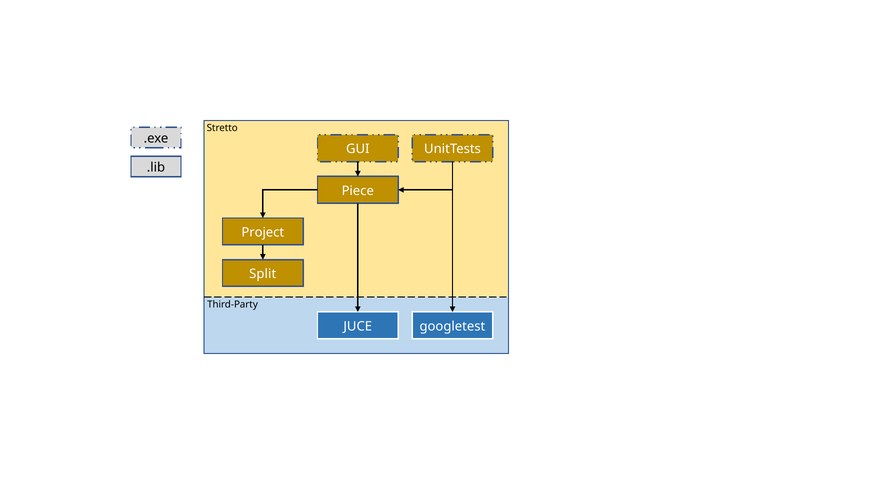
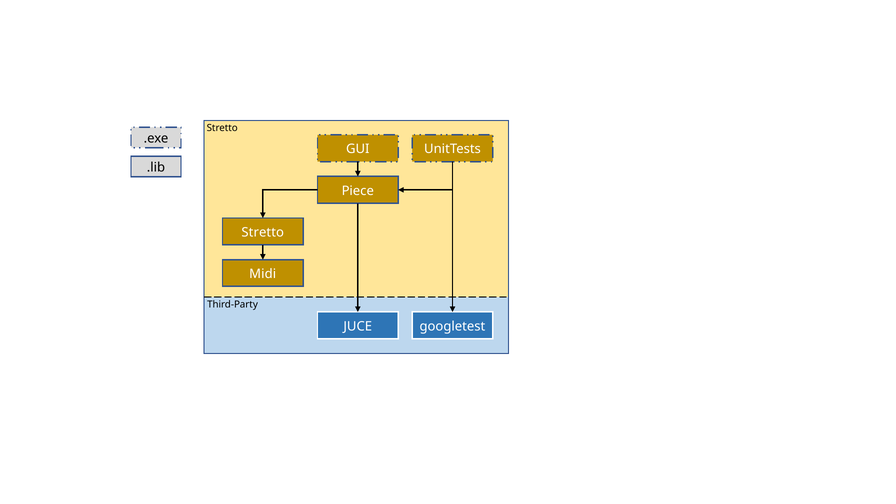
Project at (263, 232): Project -> Stretto
Split: Split -> Midi
